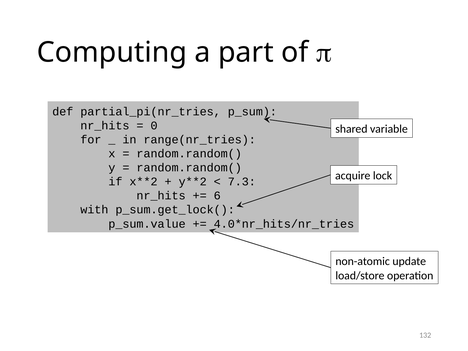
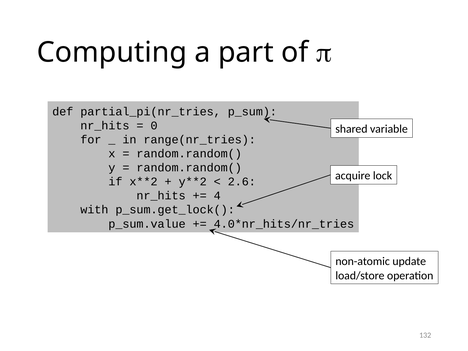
7.3: 7.3 -> 2.6
6: 6 -> 4
